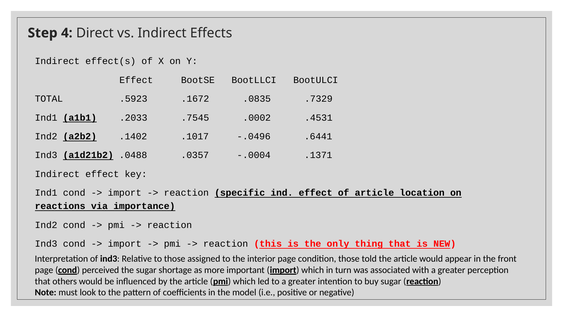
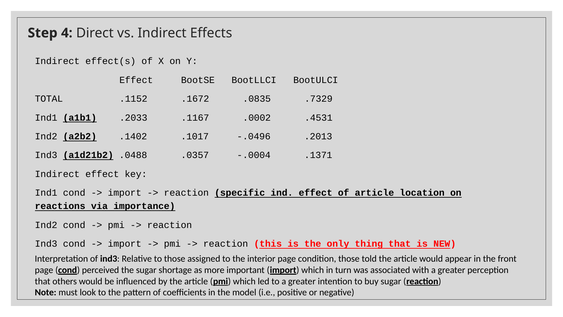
.5923: .5923 -> .1152
.7545: .7545 -> .1167
.6441: .6441 -> .2013
